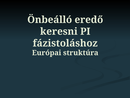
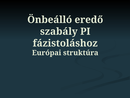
keresni: keresni -> szabály
